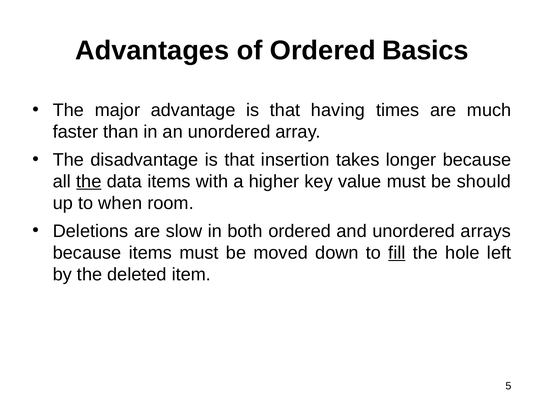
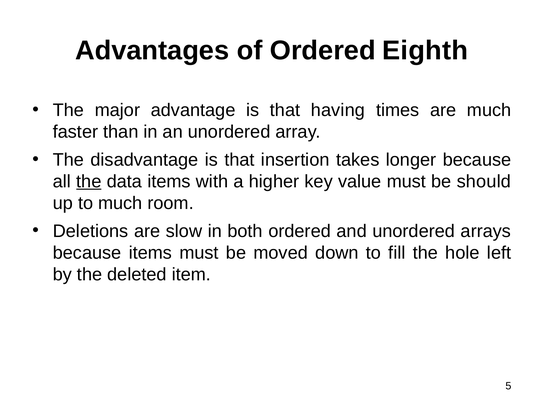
Basics: Basics -> Eighth
to when: when -> much
fill underline: present -> none
